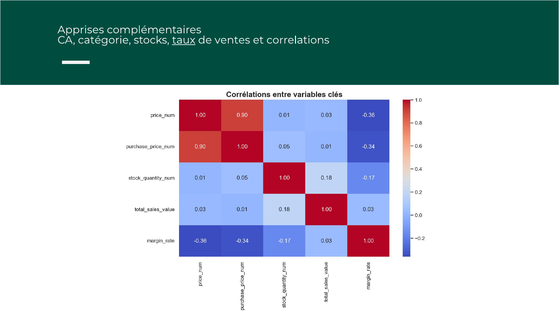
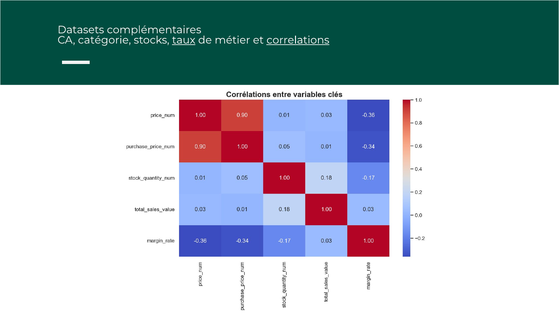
Apprises: Apprises -> Datasets
ventes: ventes -> métier
correlations underline: none -> present
